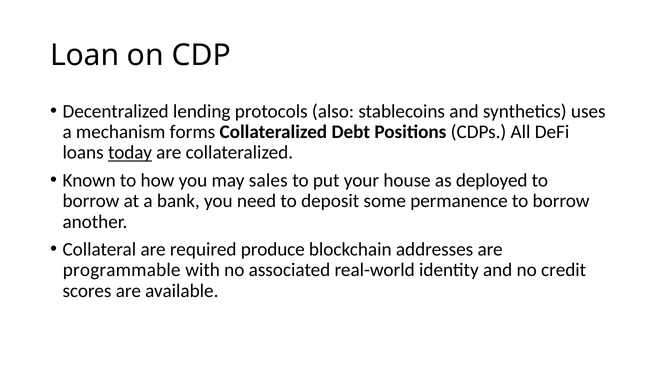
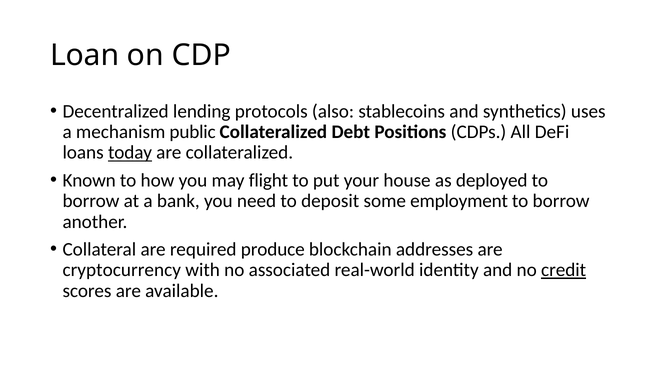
forms: forms -> public
sales: sales -> flight
permanence: permanence -> employment
programmable: programmable -> cryptocurrency
credit underline: none -> present
